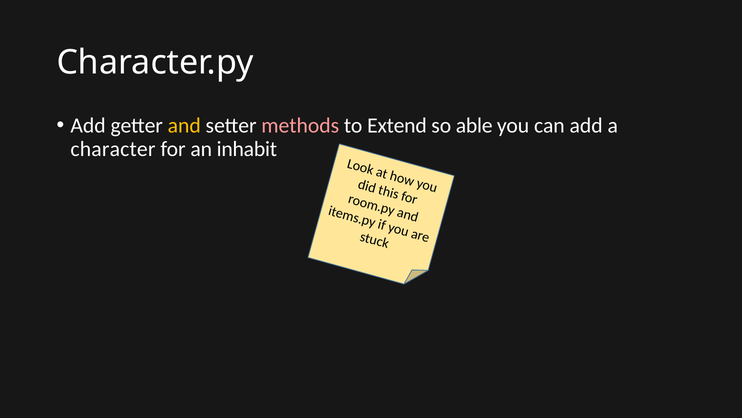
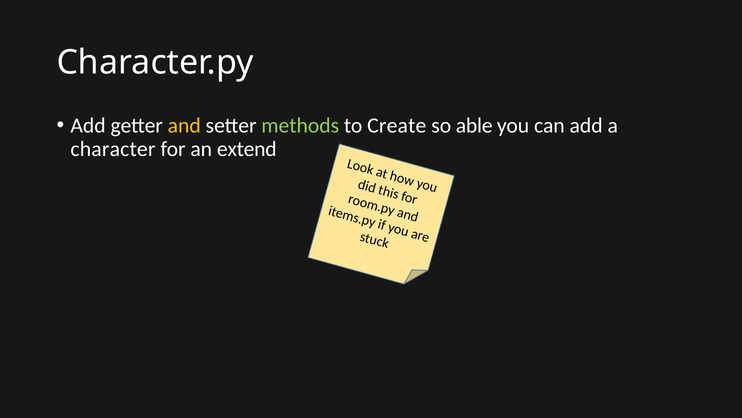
methods colour: pink -> light green
Extend: Extend -> Create
inhabit: inhabit -> extend
